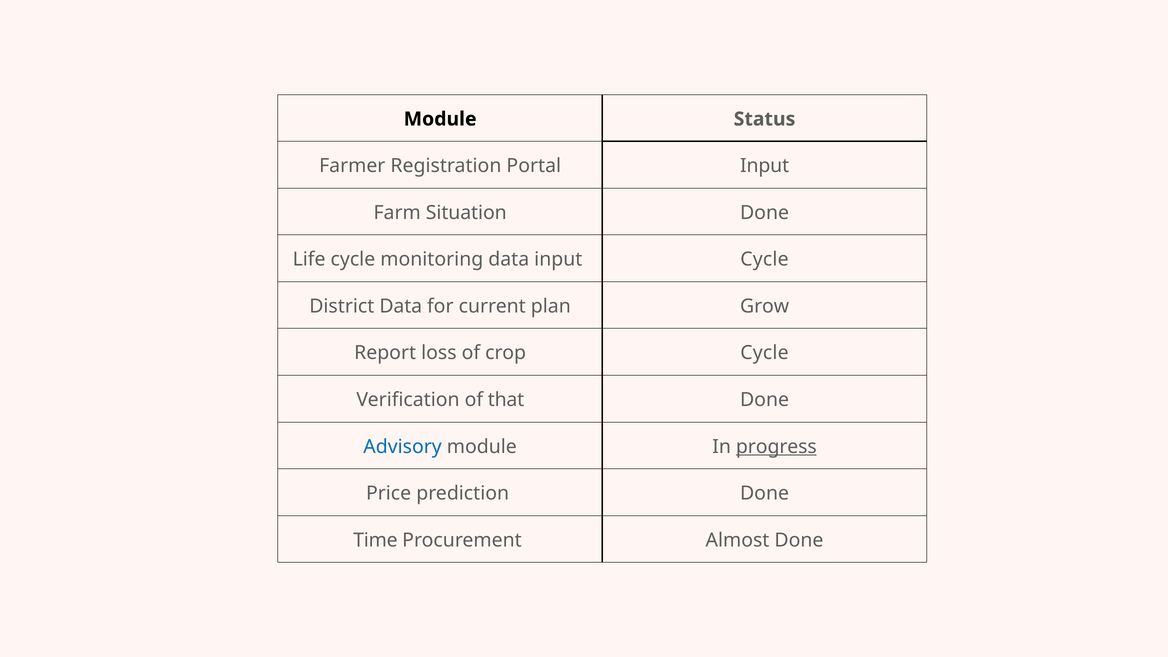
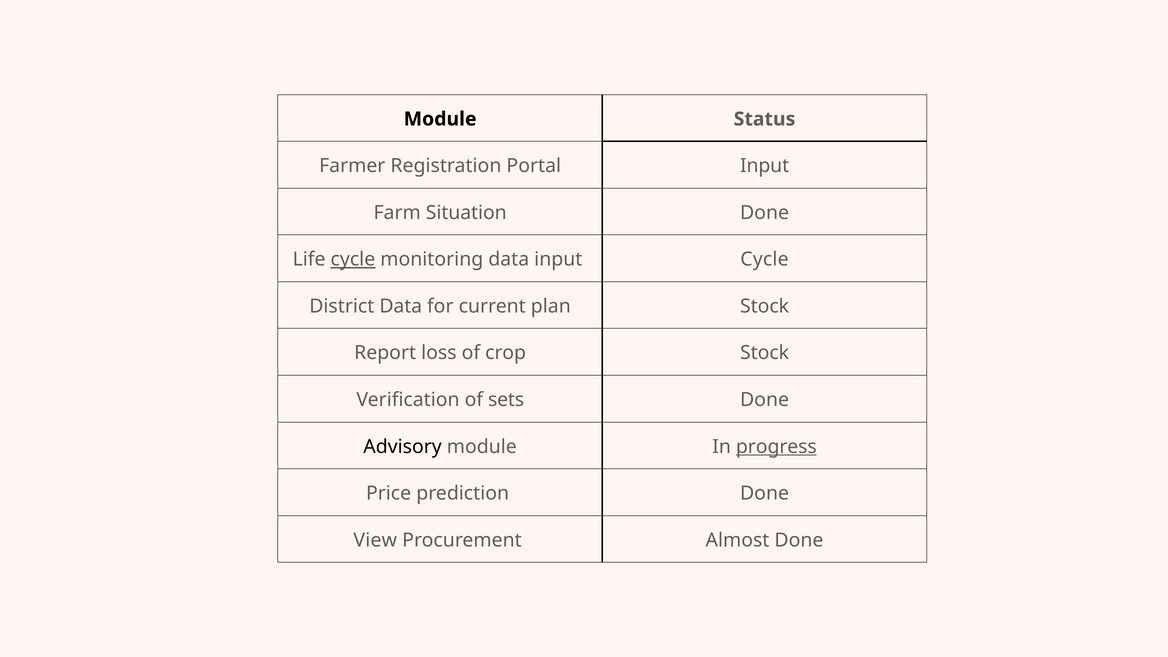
cycle at (353, 259) underline: none -> present
plan Grow: Grow -> Stock
crop Cycle: Cycle -> Stock
that: that -> sets
Advisory colour: blue -> black
Time: Time -> View
